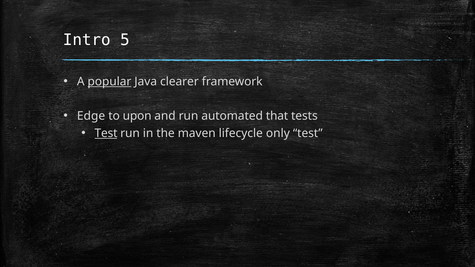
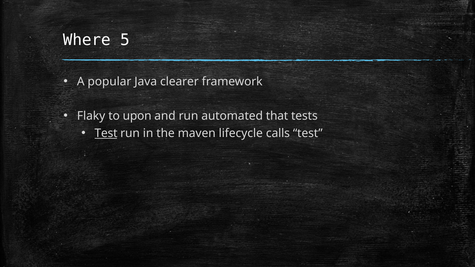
Intro: Intro -> Where
popular underline: present -> none
Edge: Edge -> Flaky
only: only -> calls
